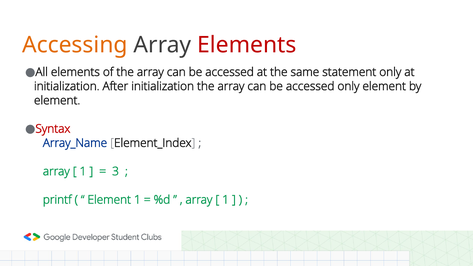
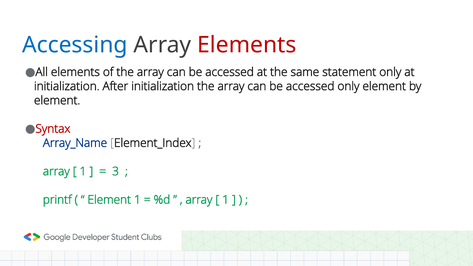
Accessing colour: orange -> blue
